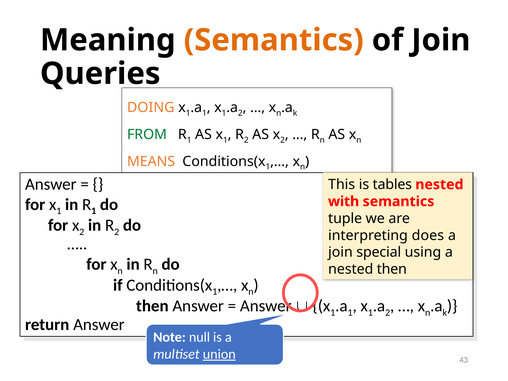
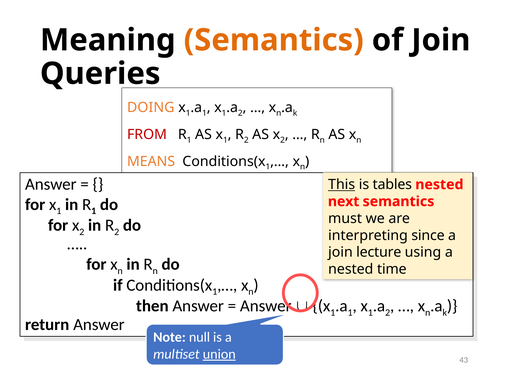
FROM colour: green -> red
This underline: none -> present
with: with -> next
tuple: tuple -> must
does: does -> since
special: special -> lecture
nested then: then -> time
